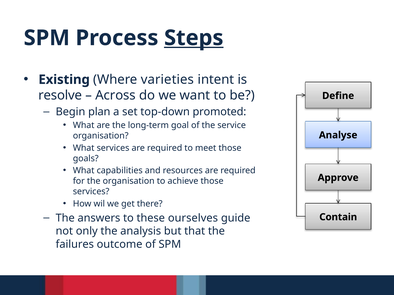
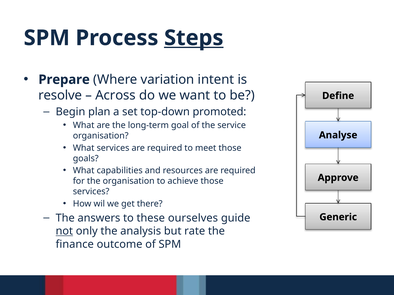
Existing: Existing -> Prepare
varieties: varieties -> variation
Contain: Contain -> Generic
not underline: none -> present
that: that -> rate
failures: failures -> finance
